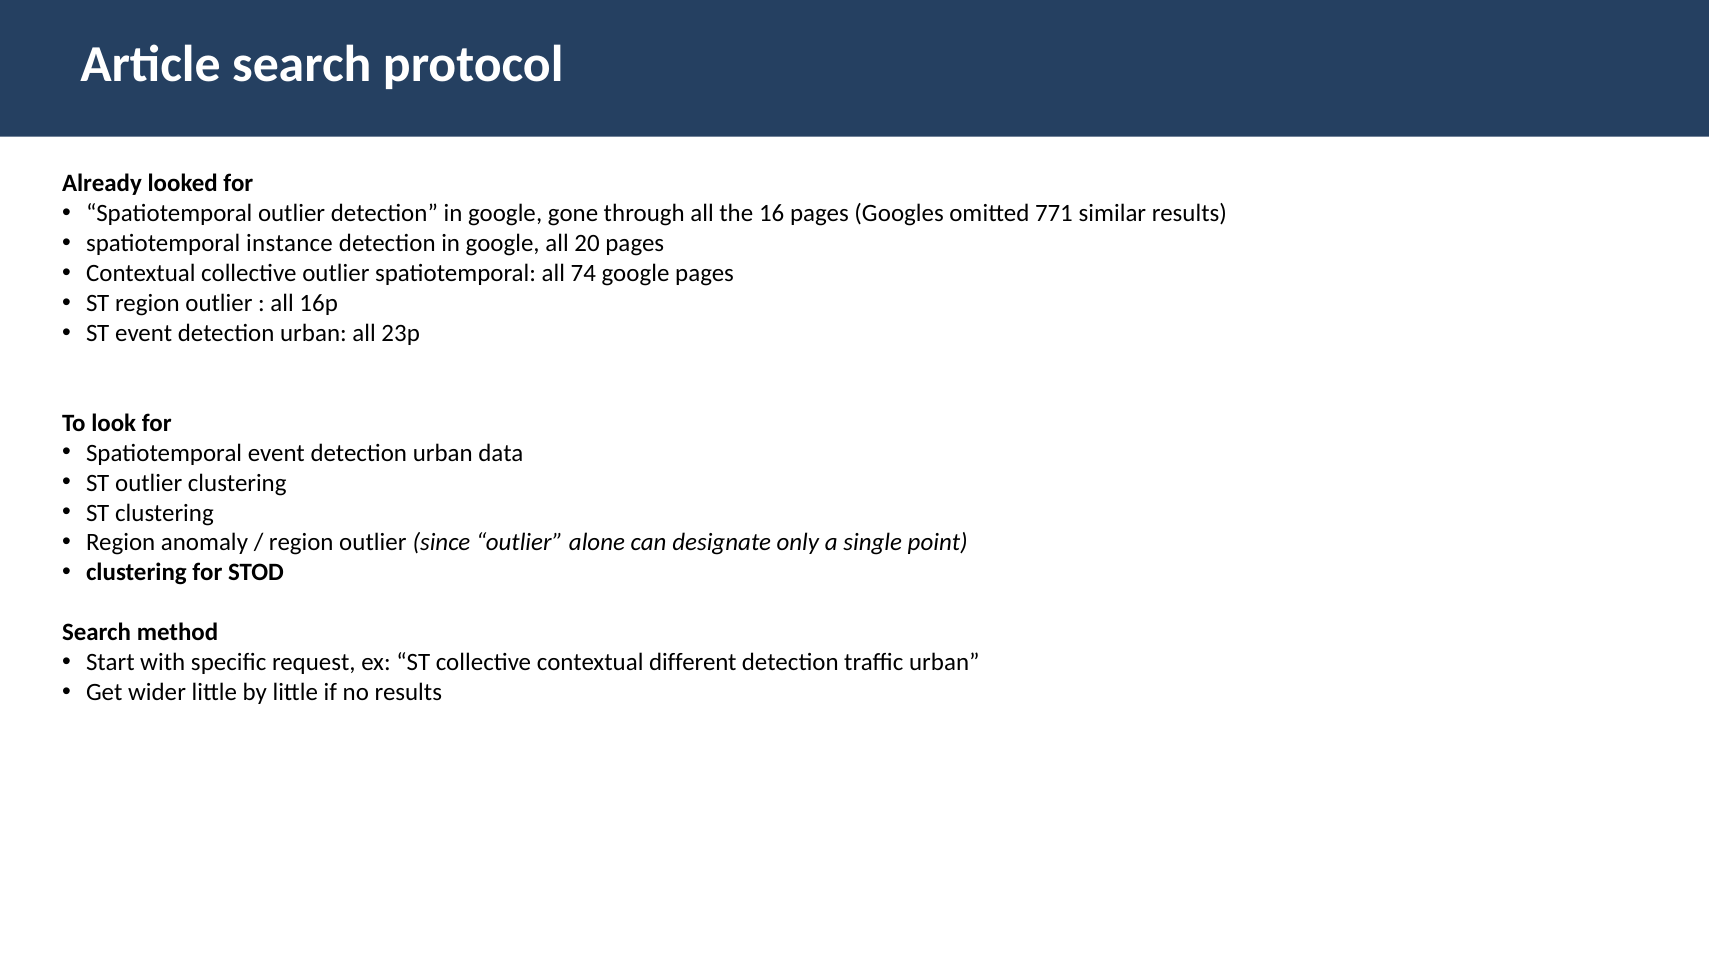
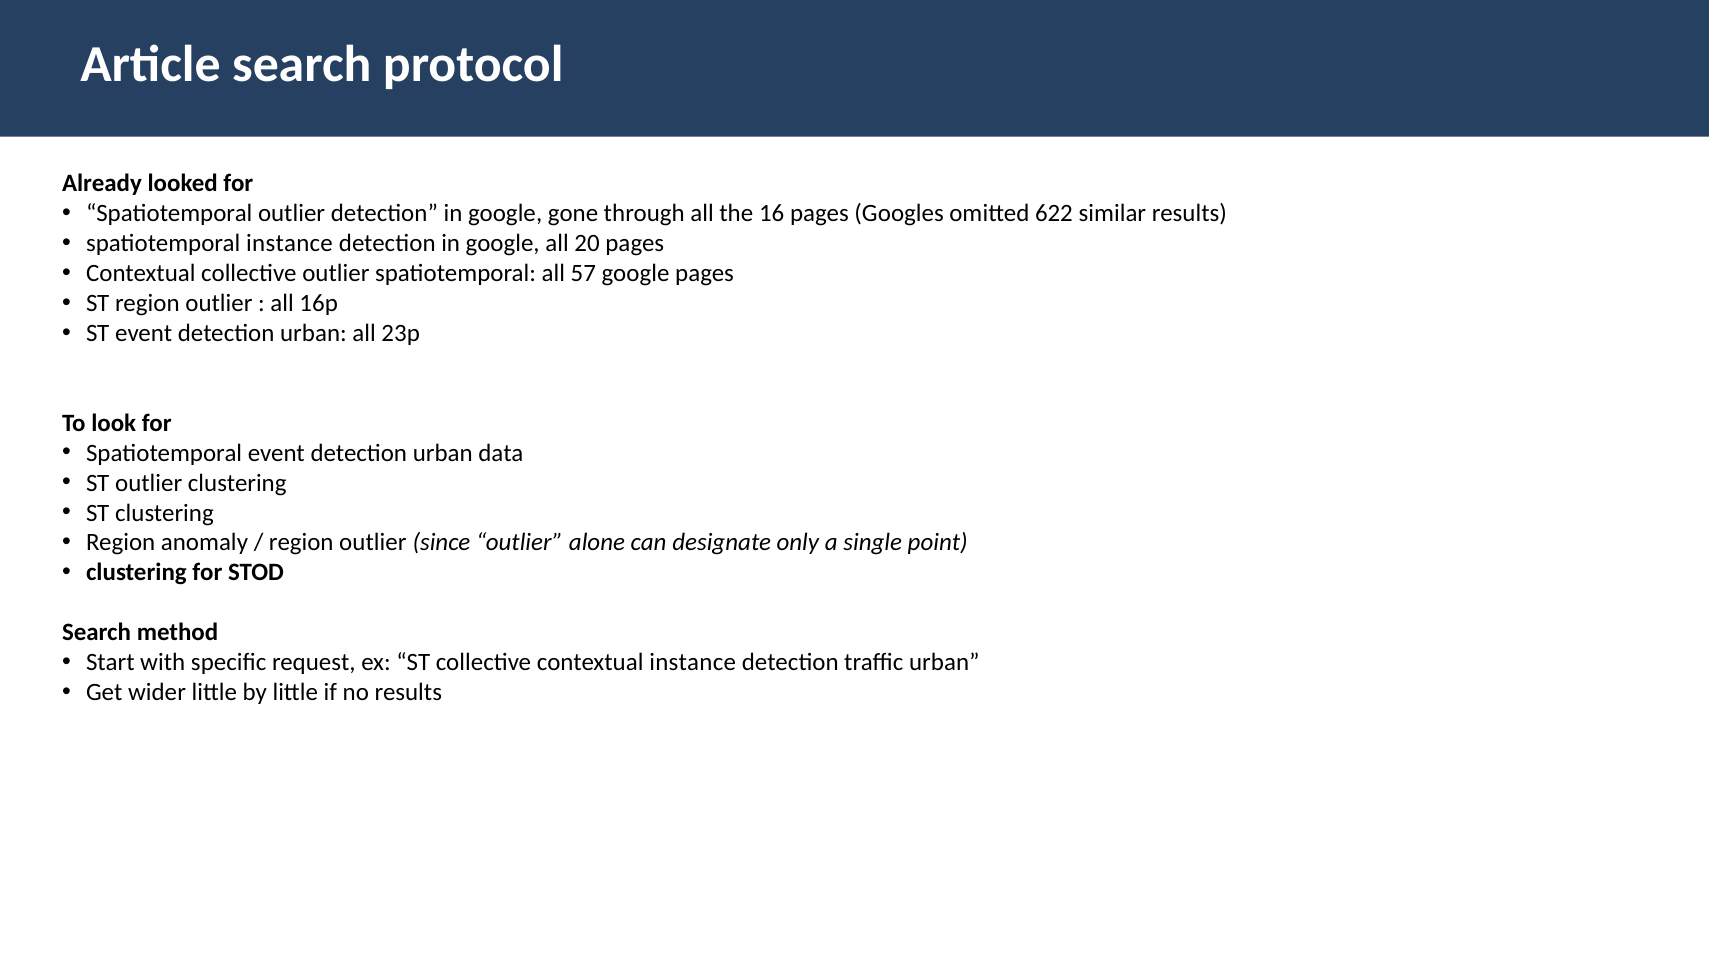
771: 771 -> 622
74: 74 -> 57
contextual different: different -> instance
